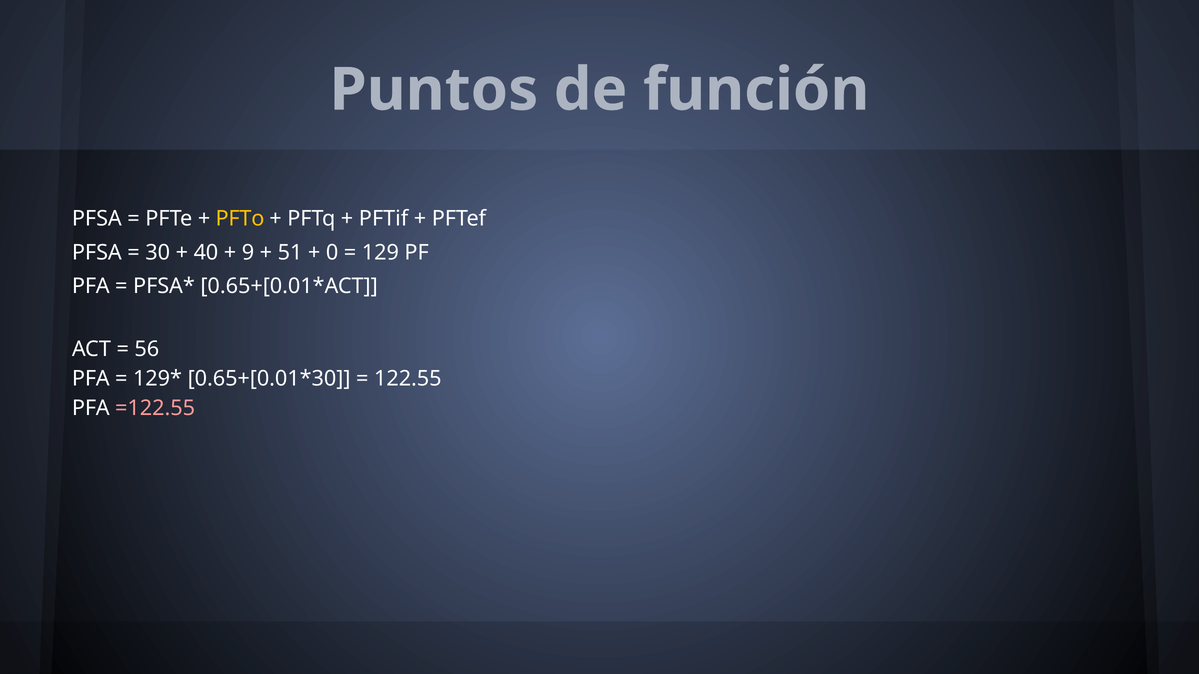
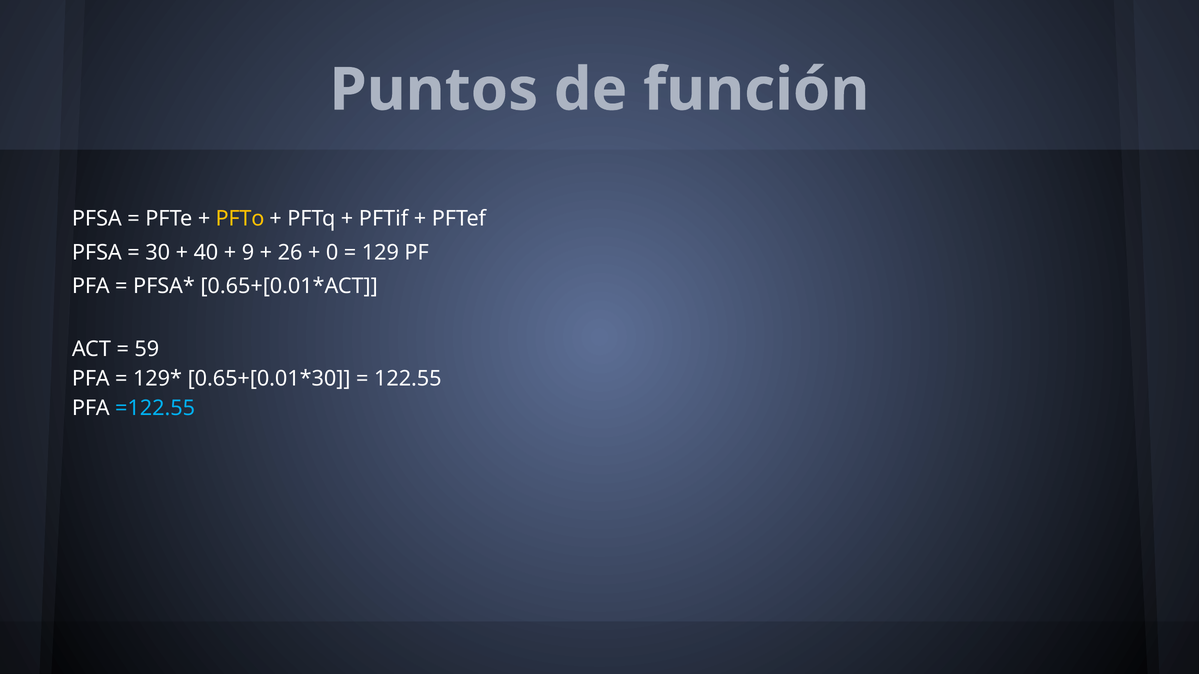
51: 51 -> 26
56: 56 -> 59
=122.55 colour: pink -> light blue
